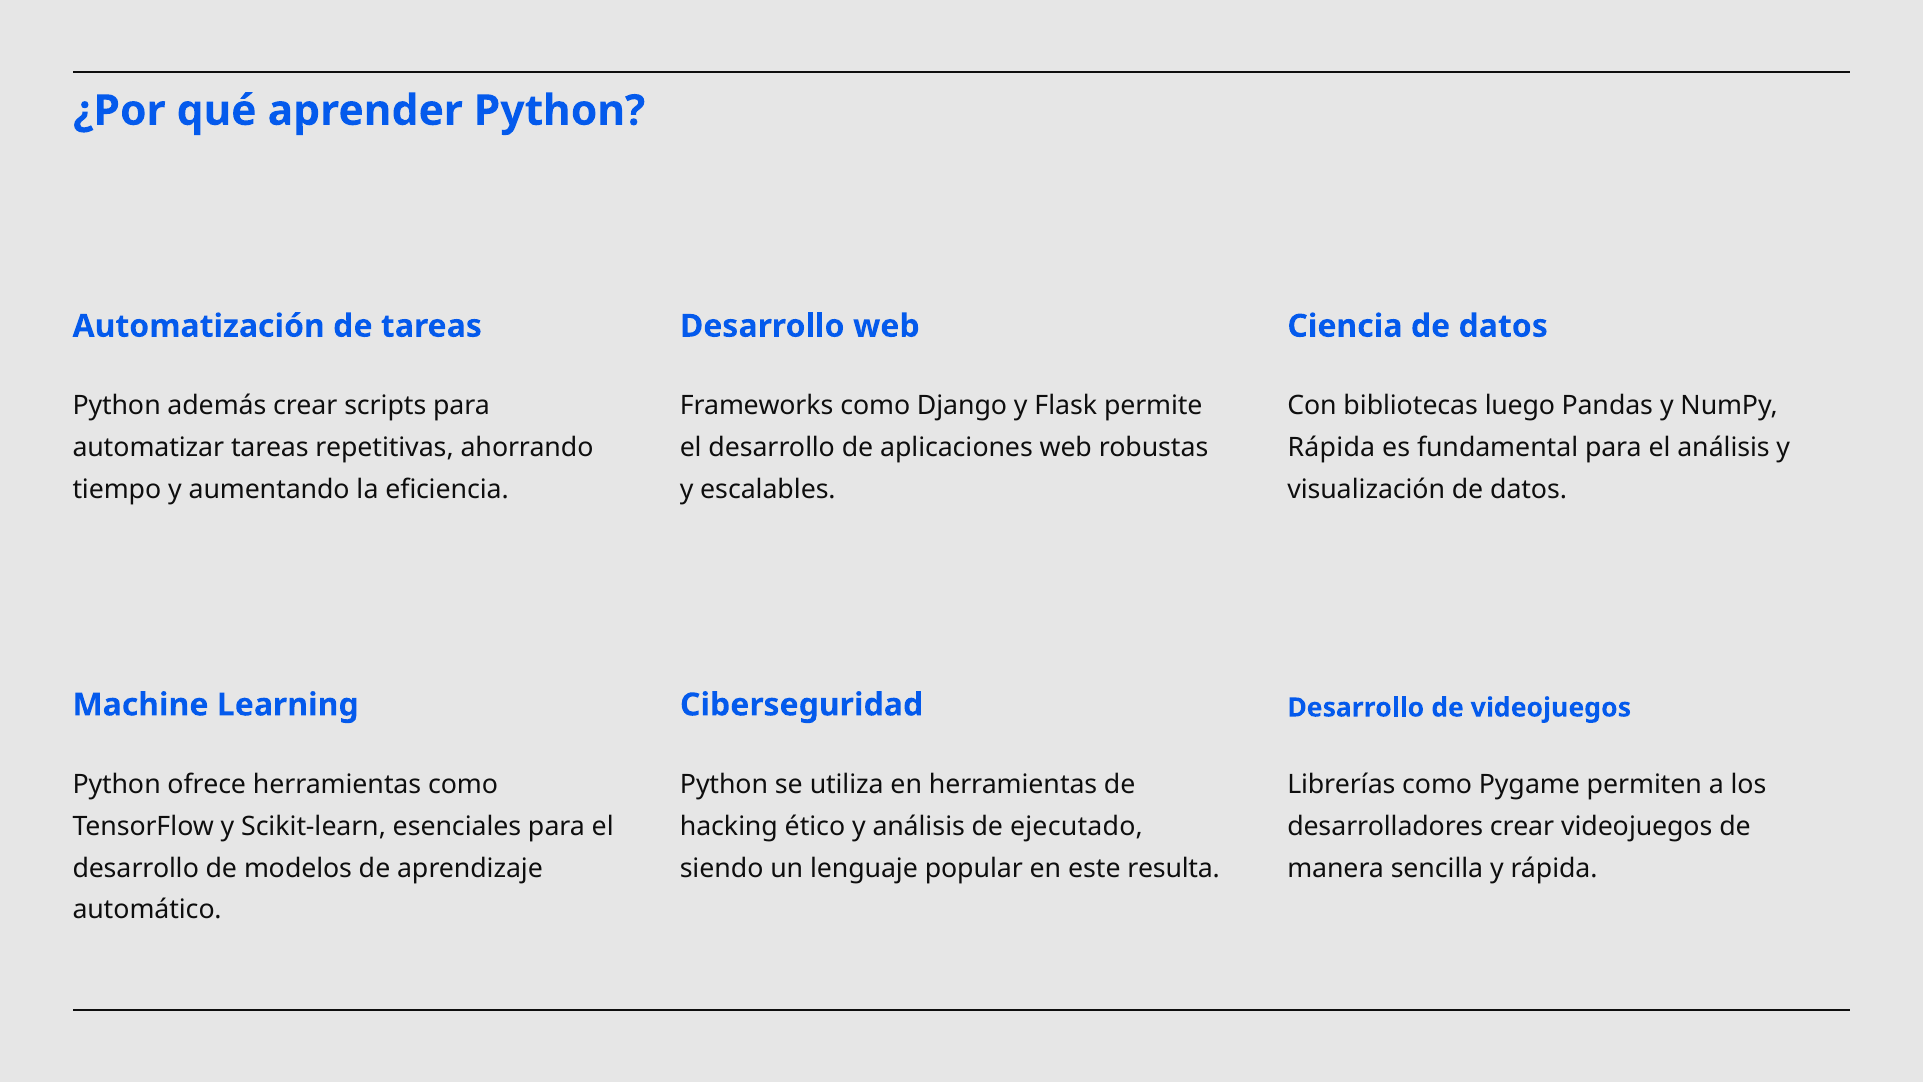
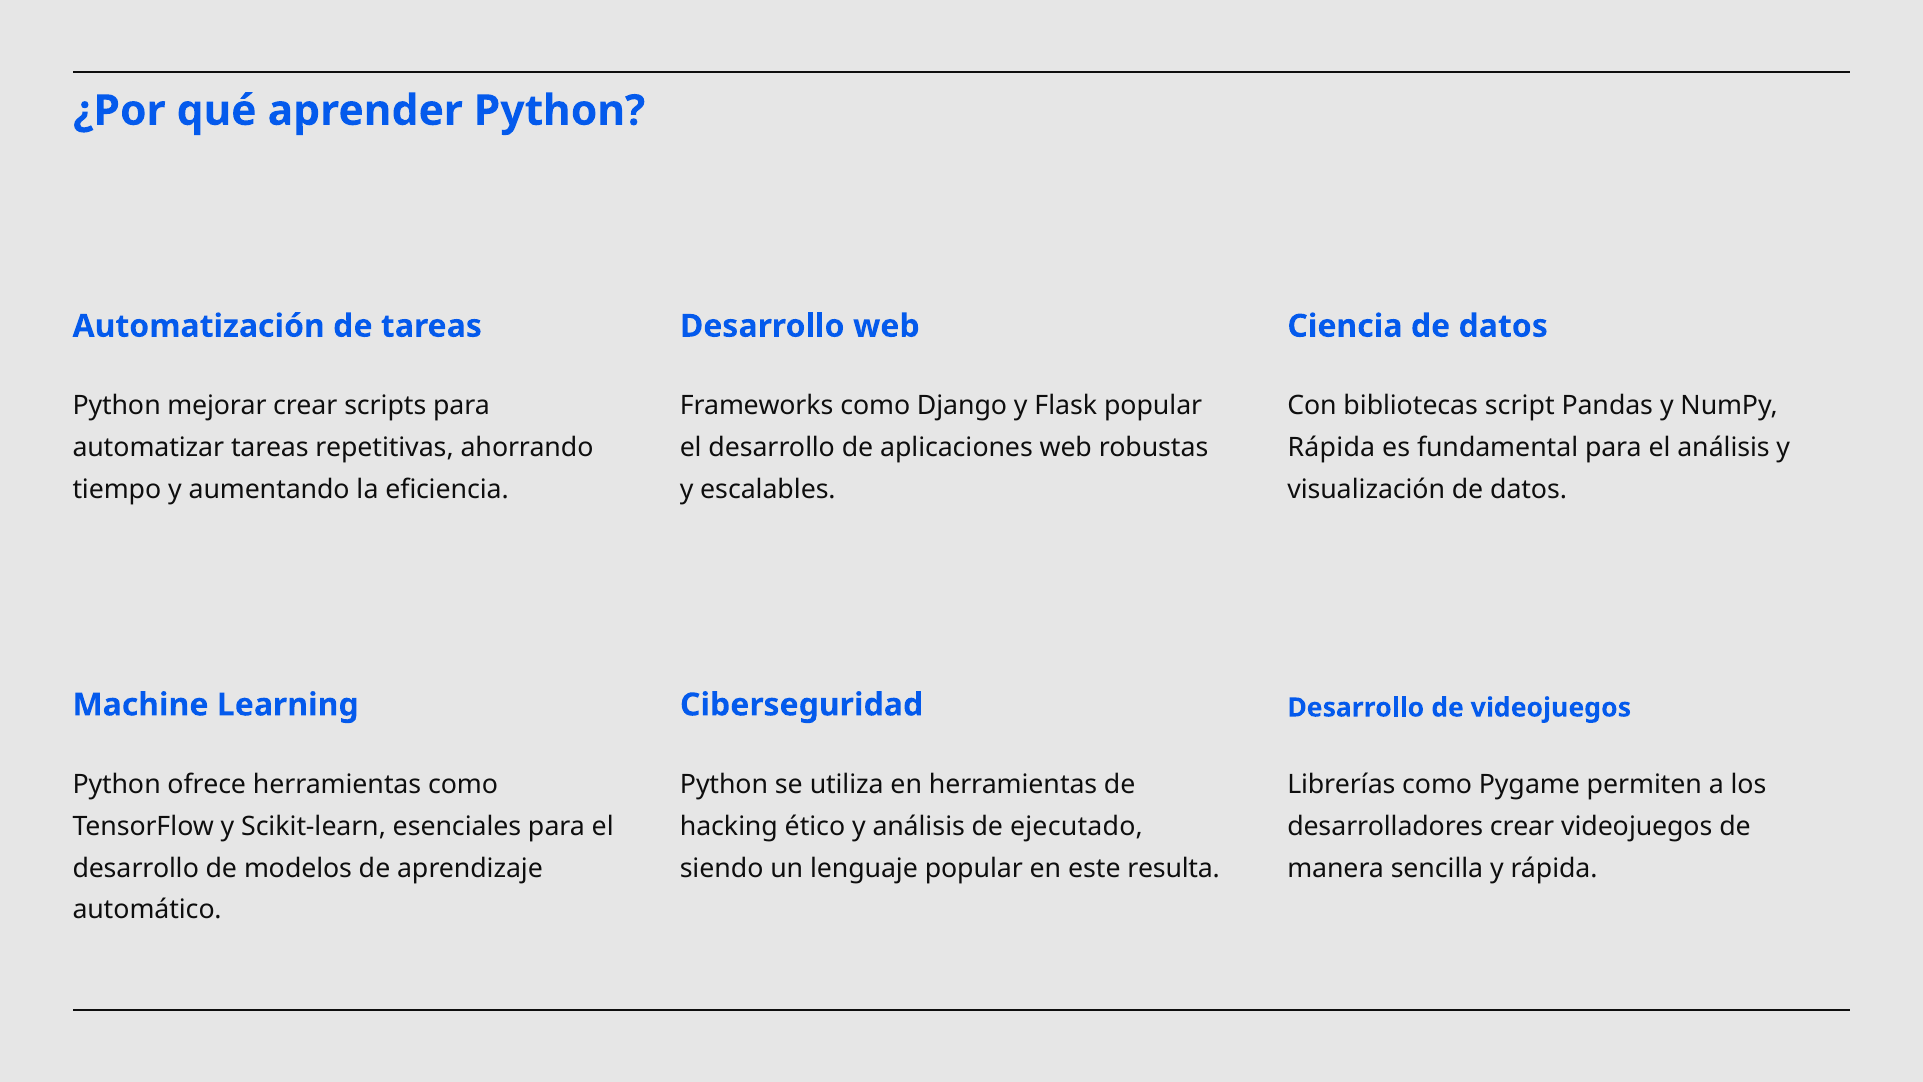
además: además -> mejorar
Flask permite: permite -> popular
luego: luego -> script
